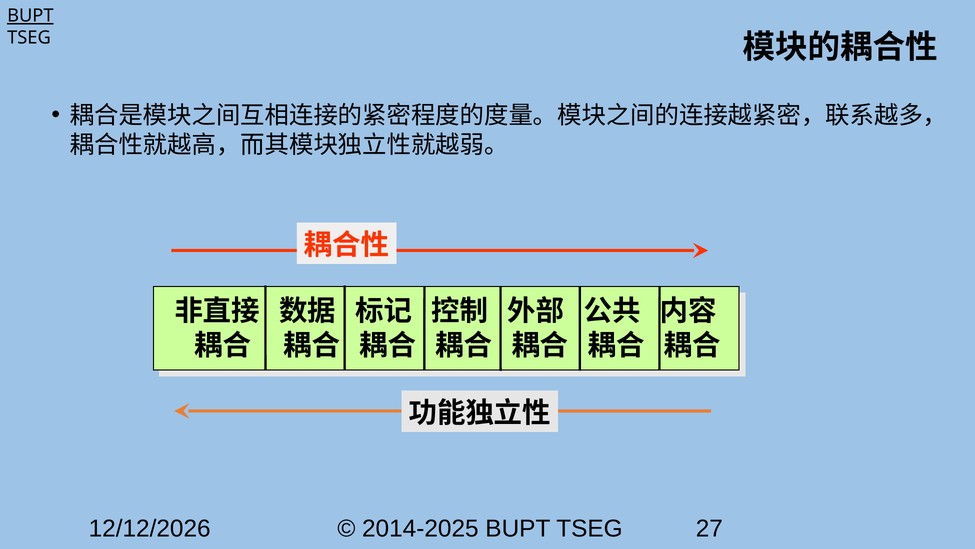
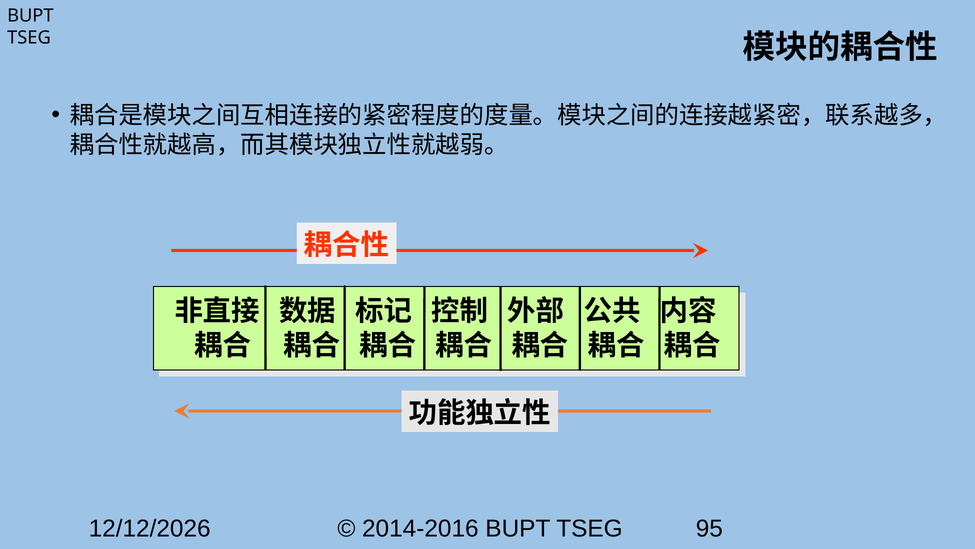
BUPT at (30, 16) underline: present -> none
2014-2025: 2014-2025 -> 2014-2016
27: 27 -> 95
